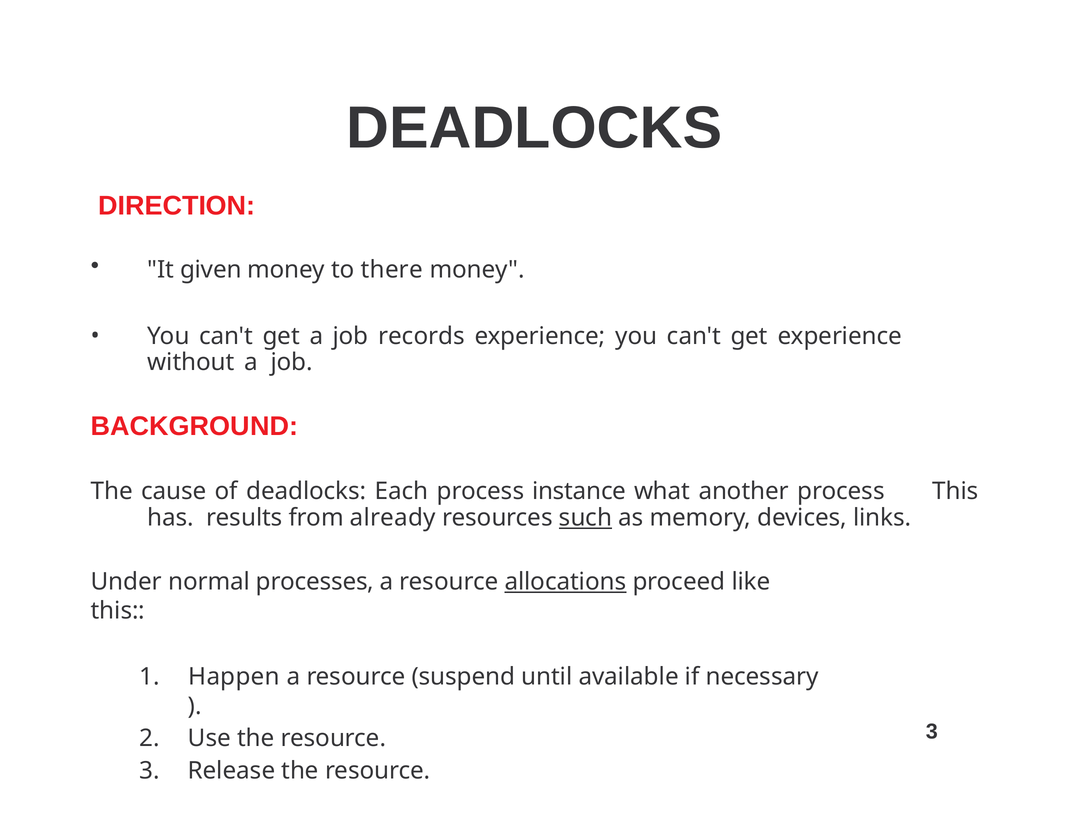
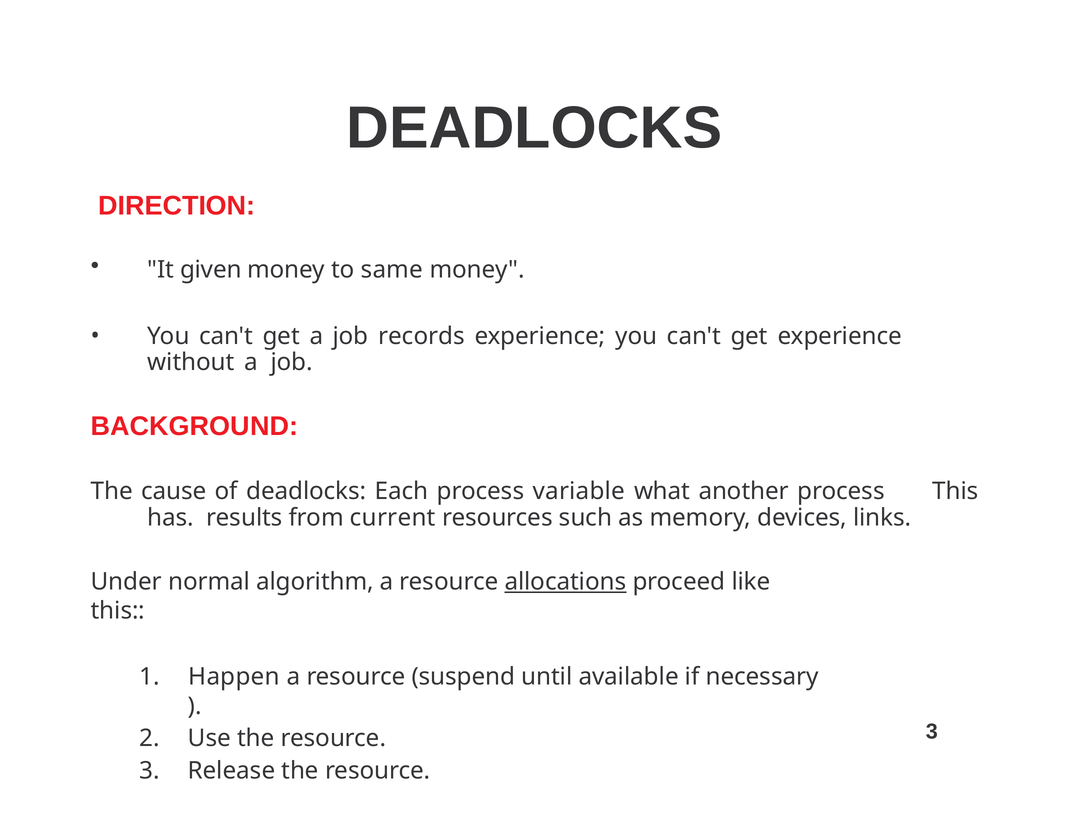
there: there -> same
instance: instance -> variable
already: already -> current
such underline: present -> none
processes: processes -> algorithm
